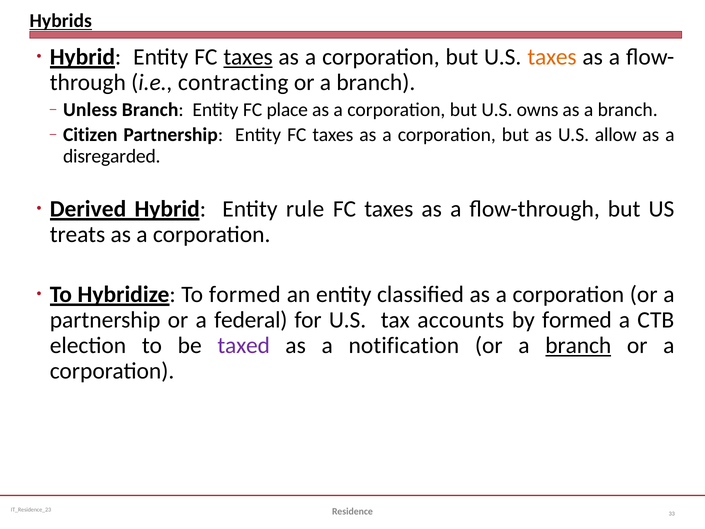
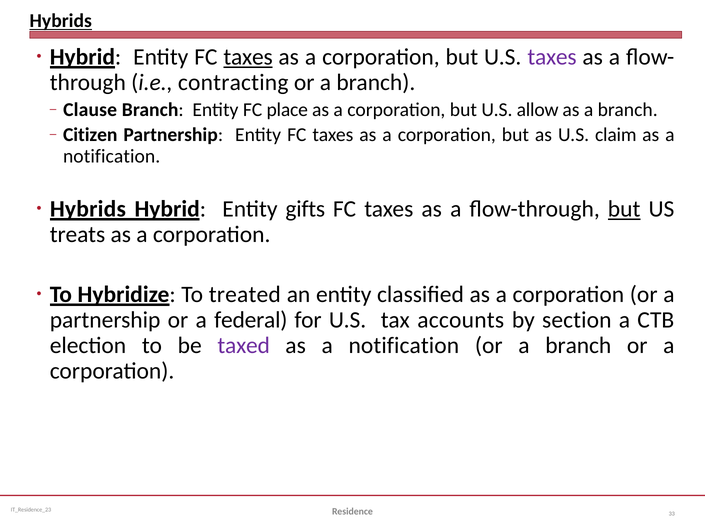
taxes at (552, 57) colour: orange -> purple
Unless: Unless -> Clause
owns: owns -> allow
allow: allow -> claim
disregarded at (112, 156): disregarded -> notification
Derived at (88, 209): Derived -> Hybrids
rule: rule -> gifts
but at (624, 209) underline: none -> present
To formed: formed -> treated
by formed: formed -> section
branch at (578, 345) underline: present -> none
